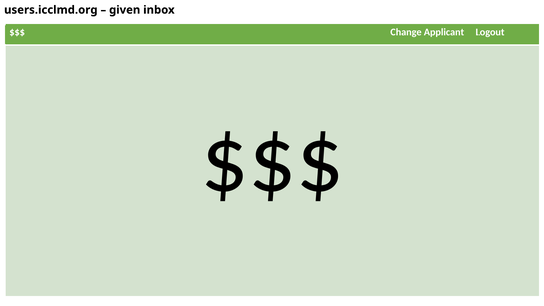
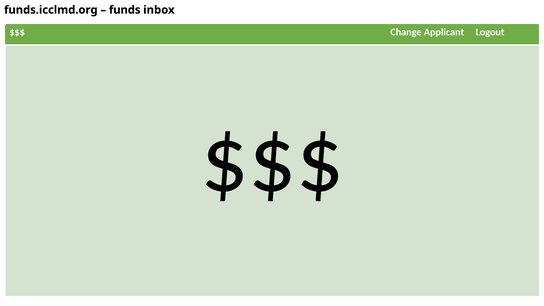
users.icclmd.org: users.icclmd.org -> funds.icclmd.org
given: given -> funds
